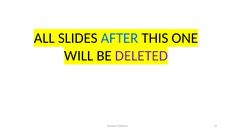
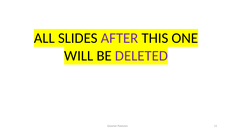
AFTER colour: blue -> purple
